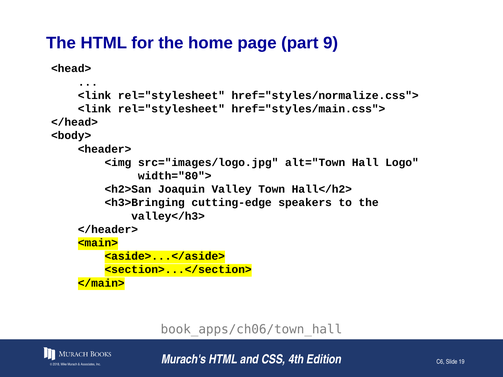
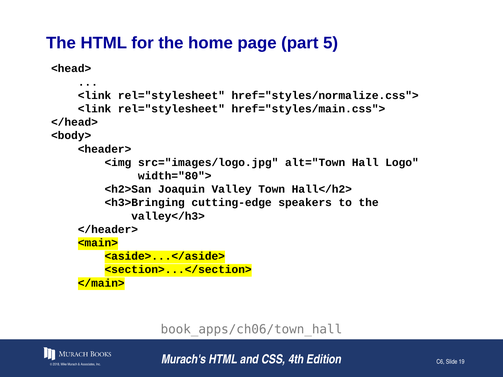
9: 9 -> 5
